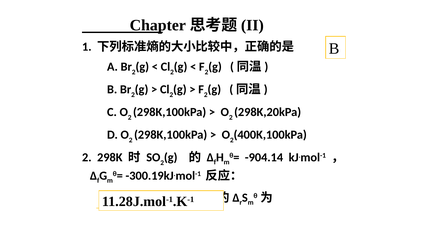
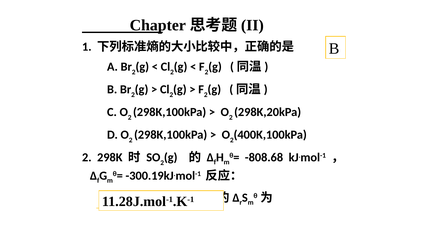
-904.14: -904.14 -> -808.68
